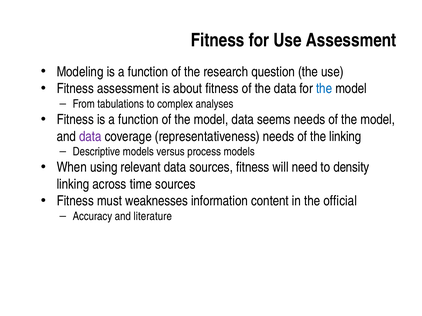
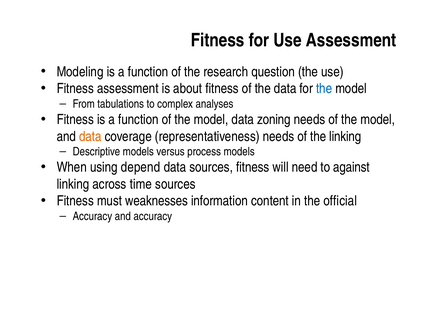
seems: seems -> zoning
data at (90, 137) colour: purple -> orange
relevant: relevant -> depend
density: density -> against
and literature: literature -> accuracy
